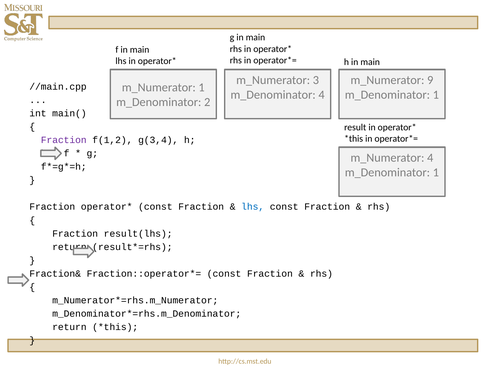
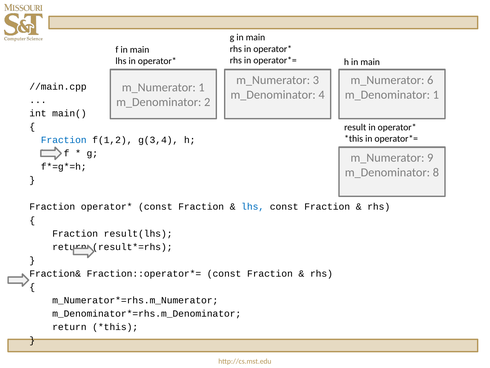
9: 9 -> 6
Fraction at (64, 140) colour: purple -> blue
m_Numerator 4: 4 -> 9
1 at (436, 172): 1 -> 8
